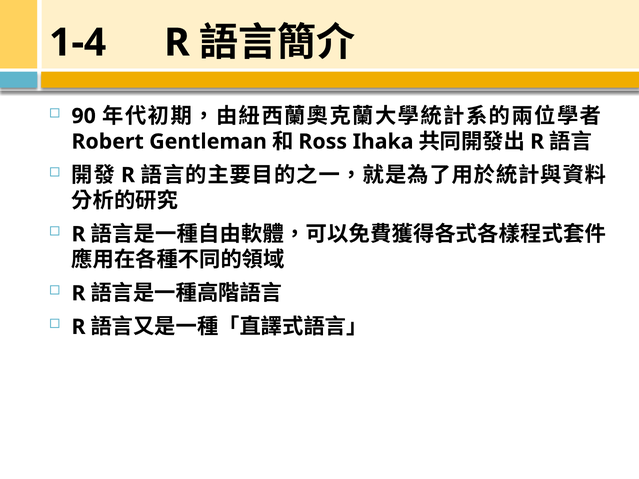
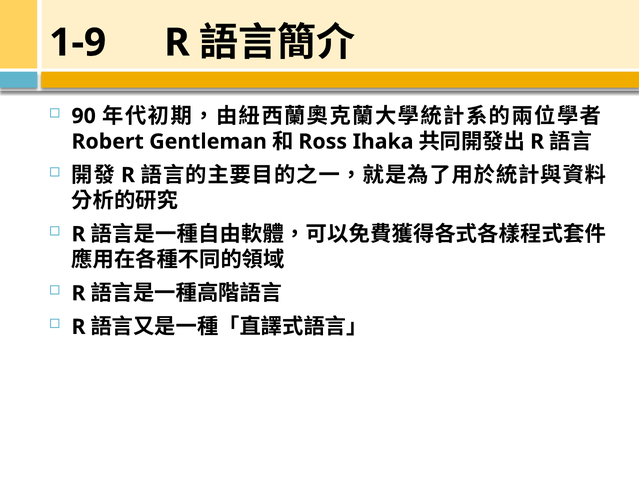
1-4: 1-4 -> 1-9
